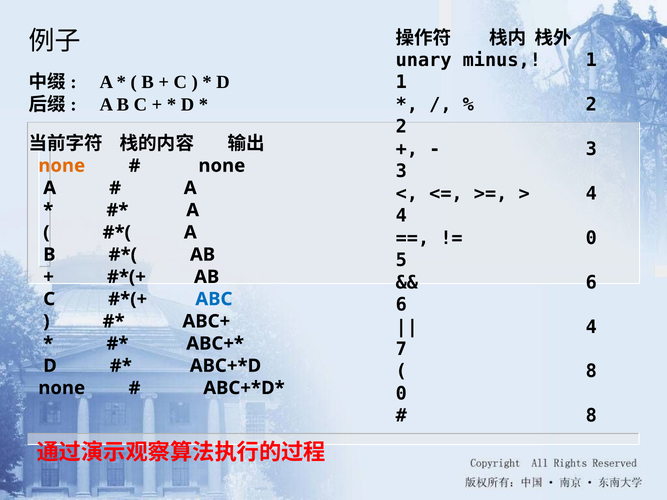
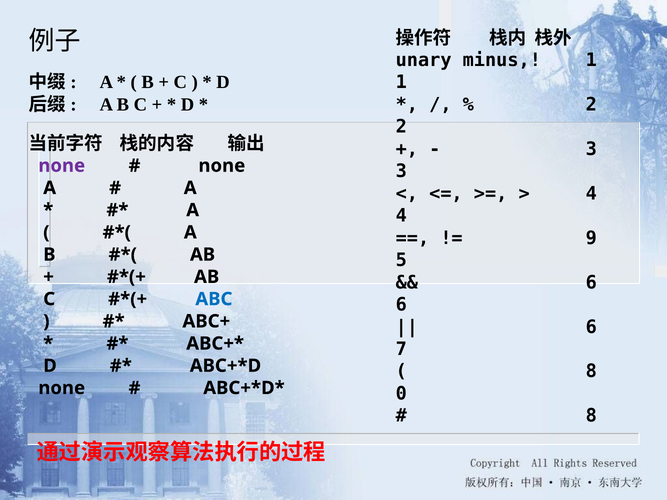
none at (62, 166) colour: orange -> purple
0 at (591, 238): 0 -> 9
4 at (591, 327): 4 -> 6
